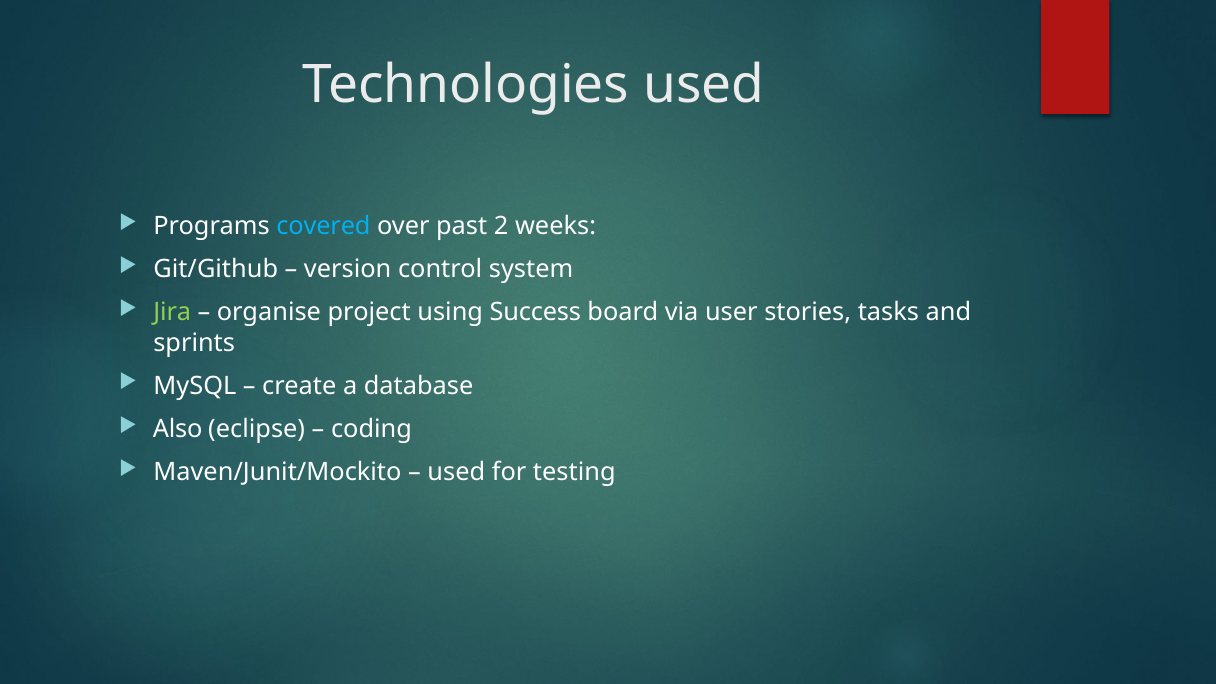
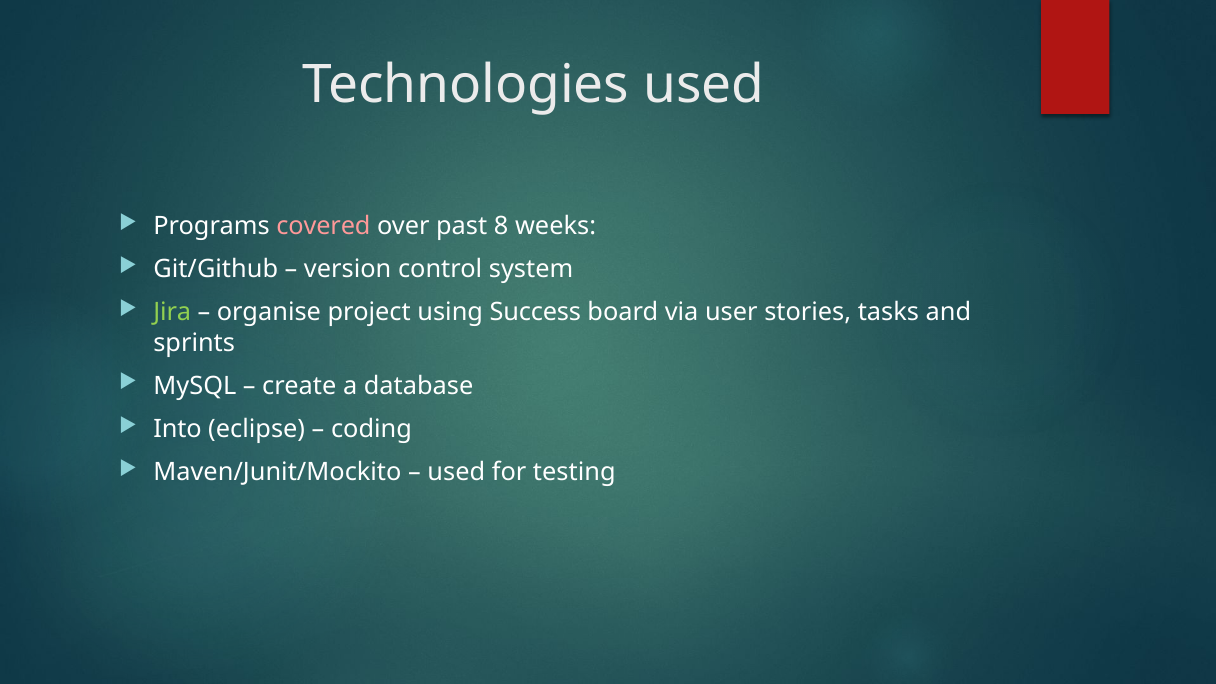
covered colour: light blue -> pink
2: 2 -> 8
Also: Also -> Into
